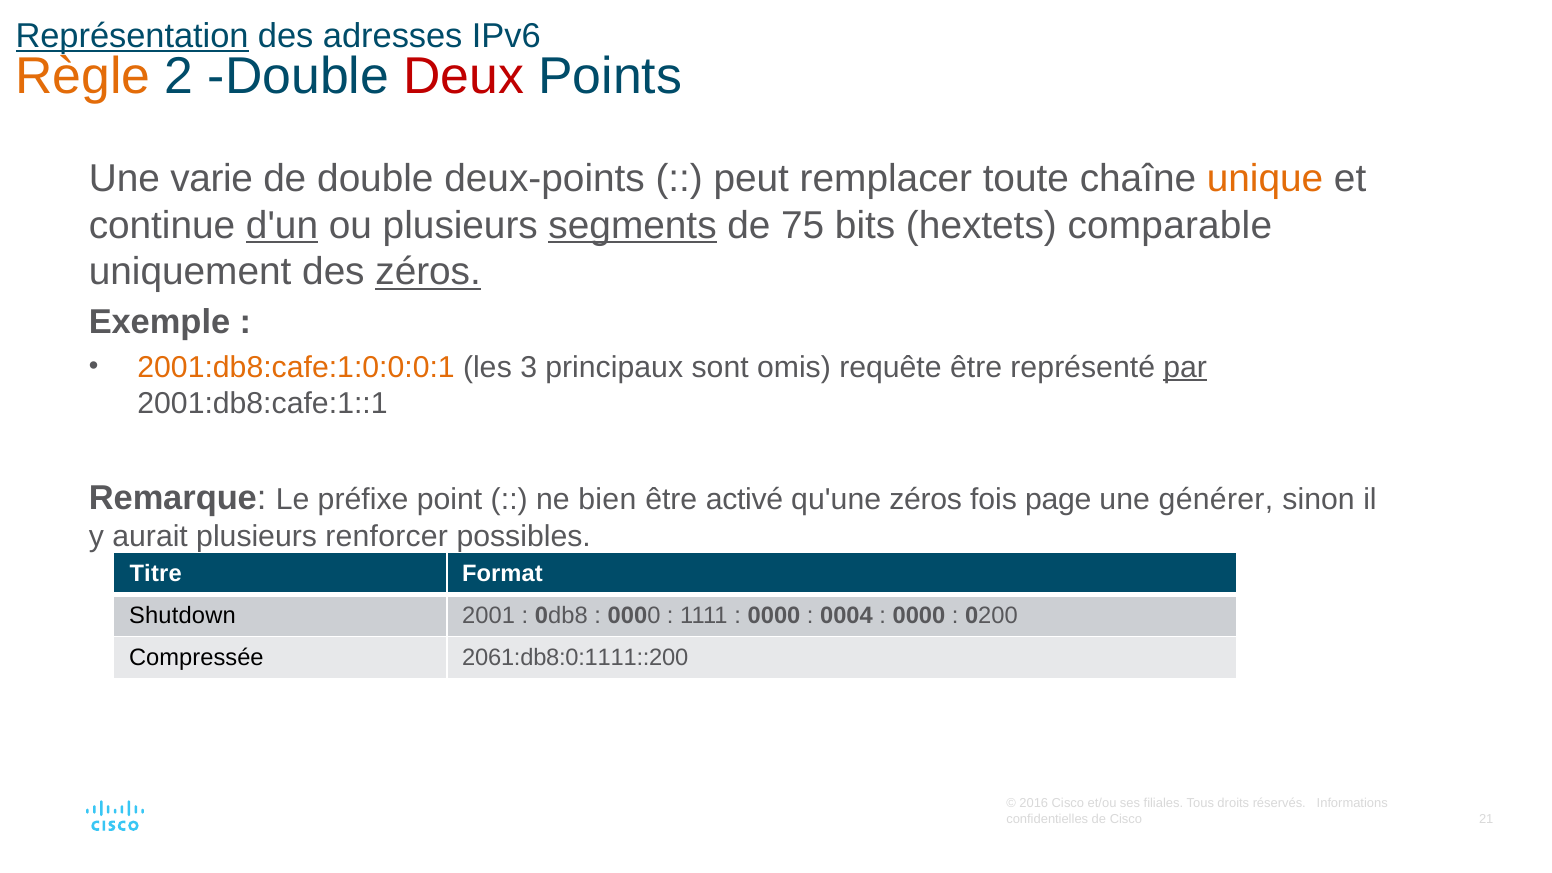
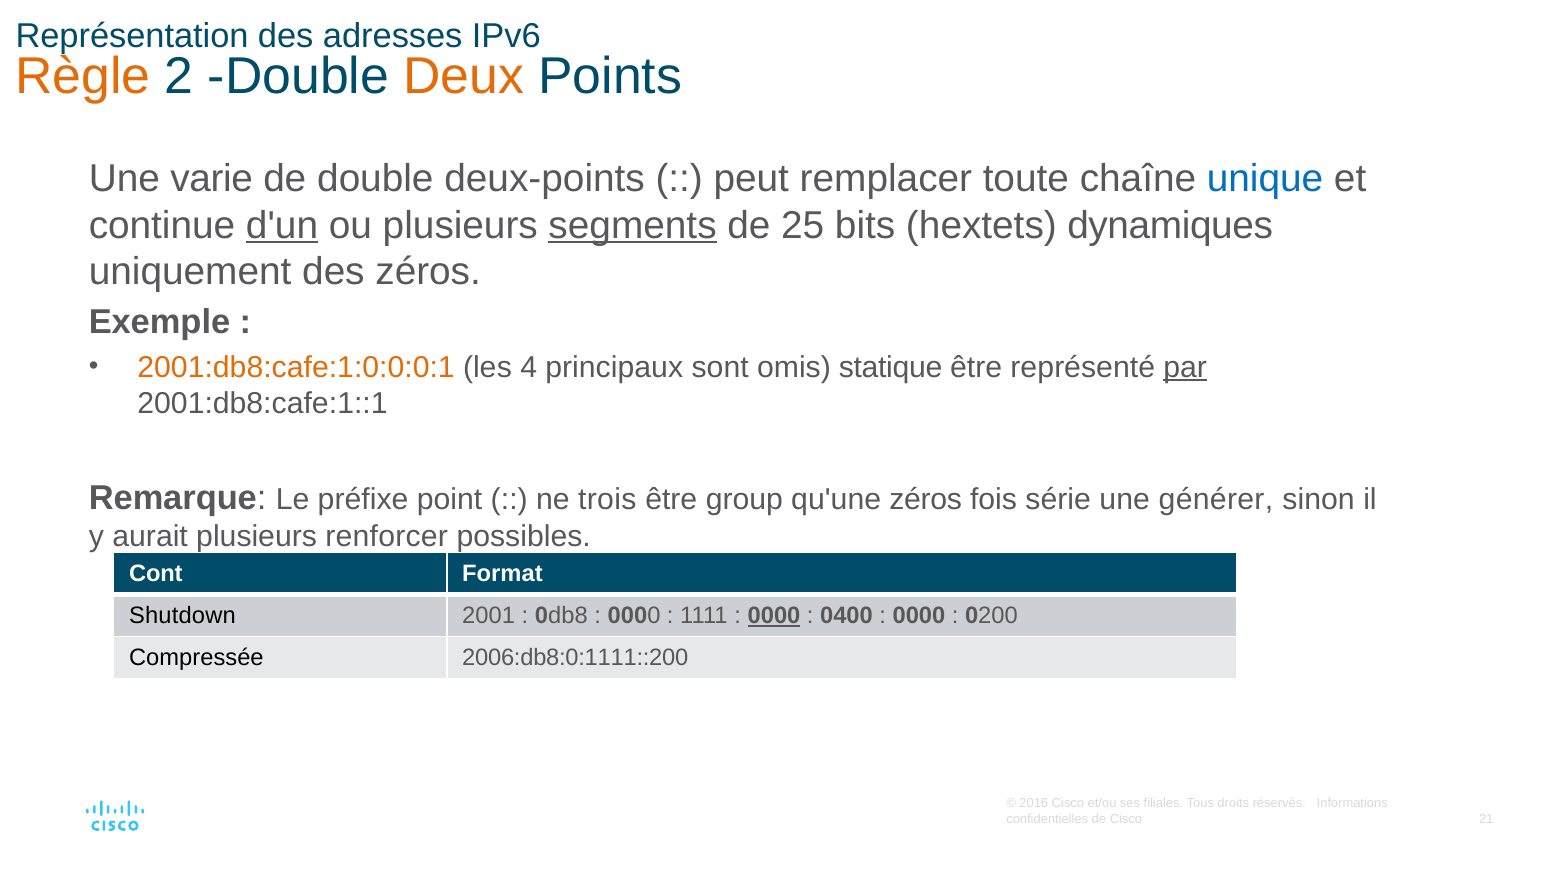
Représentation underline: present -> none
Deux colour: red -> orange
unique colour: orange -> blue
75: 75 -> 25
comparable: comparable -> dynamiques
zéros at (428, 272) underline: present -> none
3: 3 -> 4
requête: requête -> statique
bien: bien -> trois
activé: activé -> group
page: page -> série
Titre: Titre -> Cont
0000 at (774, 616) underline: none -> present
0004: 0004 -> 0400
2061:db8:0:1111::200: 2061:db8:0:1111::200 -> 2006:db8:0:1111::200
